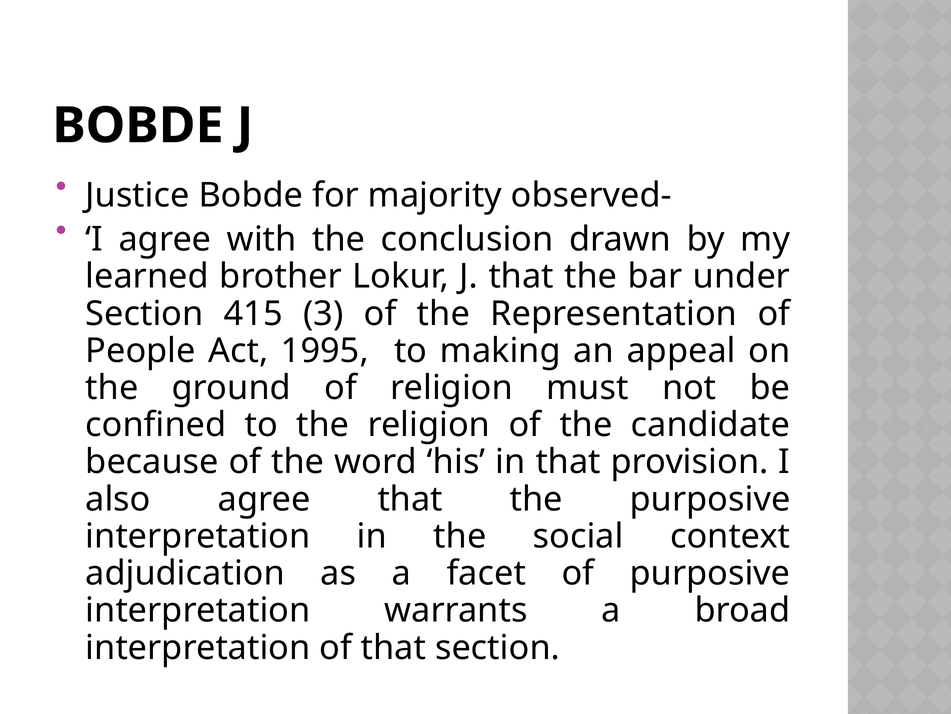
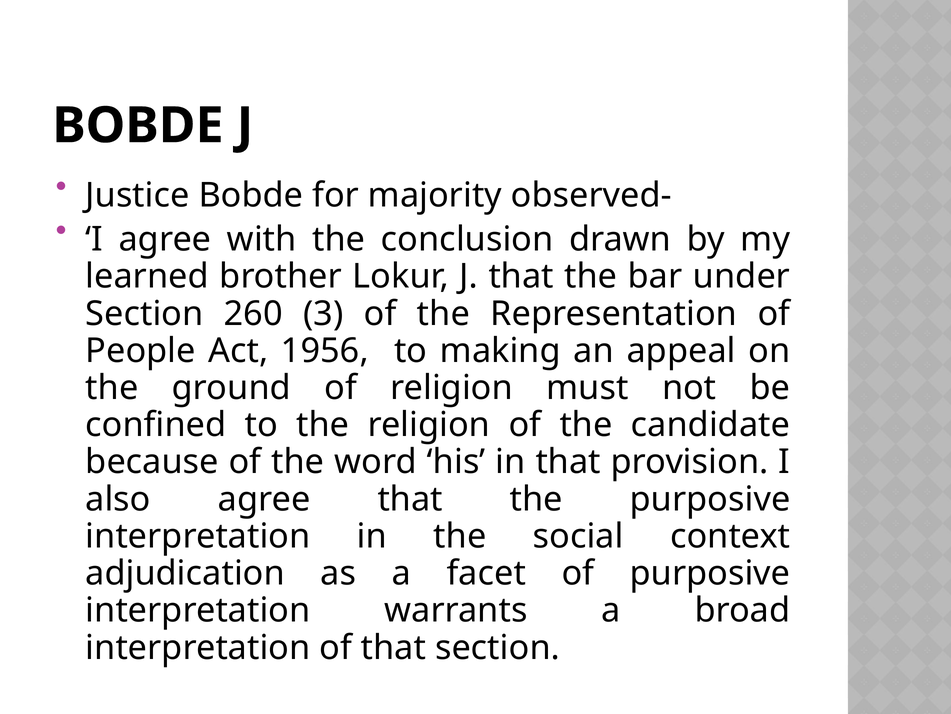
415: 415 -> 260
1995: 1995 -> 1956
